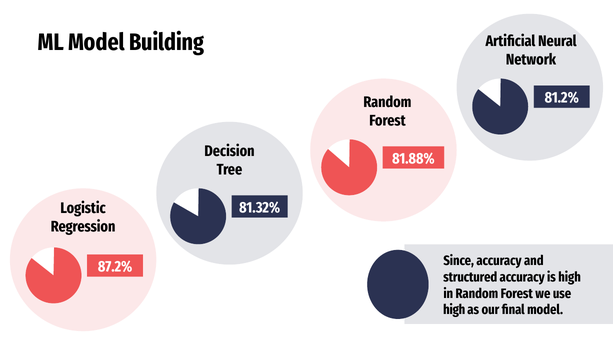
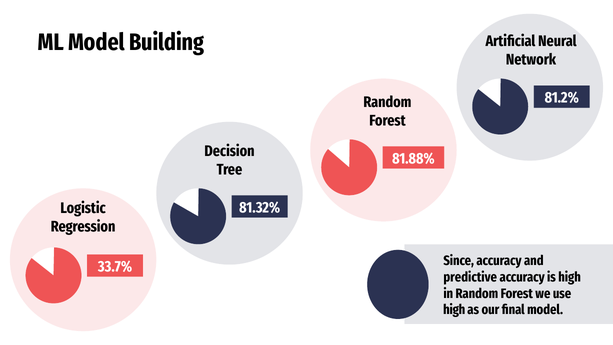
87.2%: 87.2% -> 33.7%
structured: structured -> predictive
